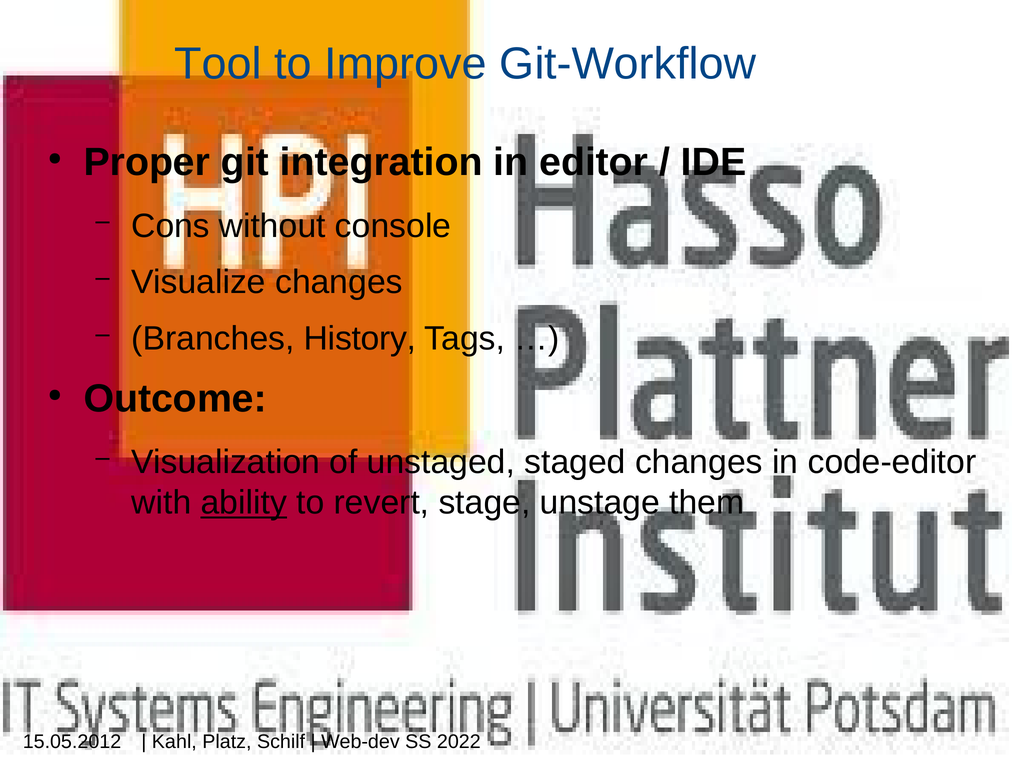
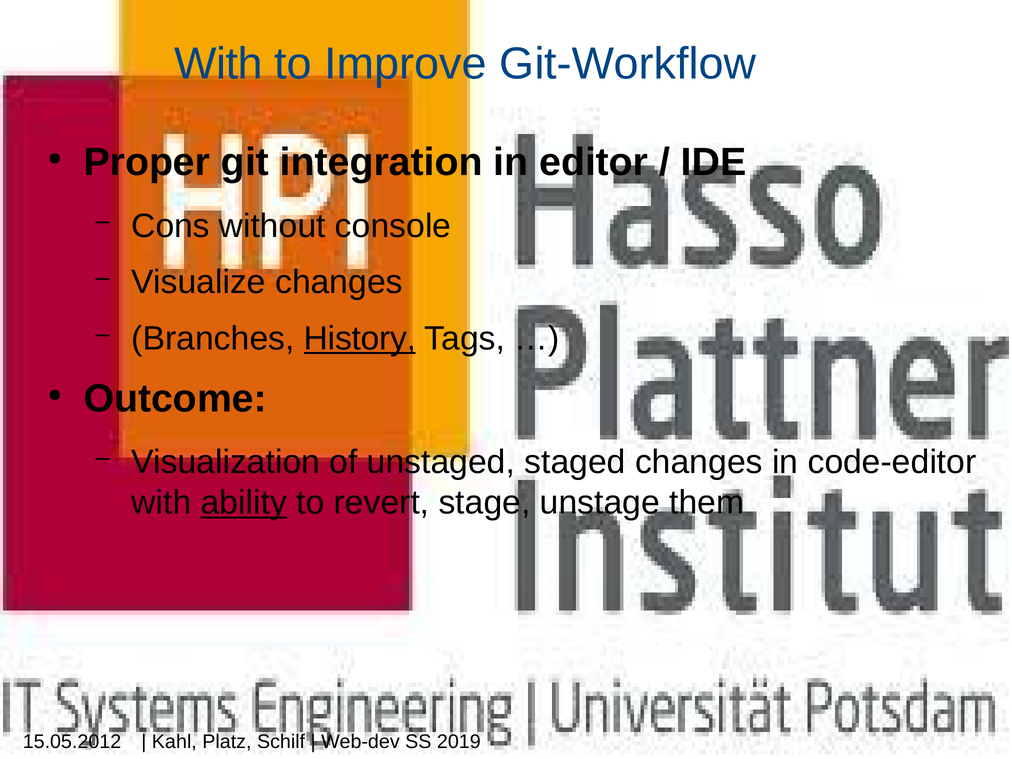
Tool at (218, 64): Tool -> With
History underline: none -> present
2022: 2022 -> 2019
